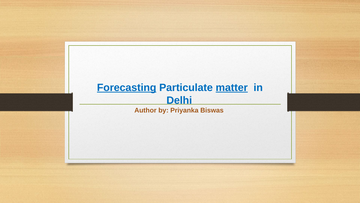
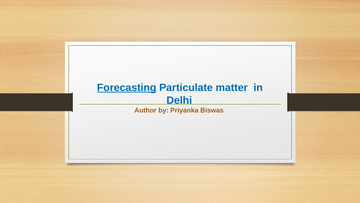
matter underline: present -> none
